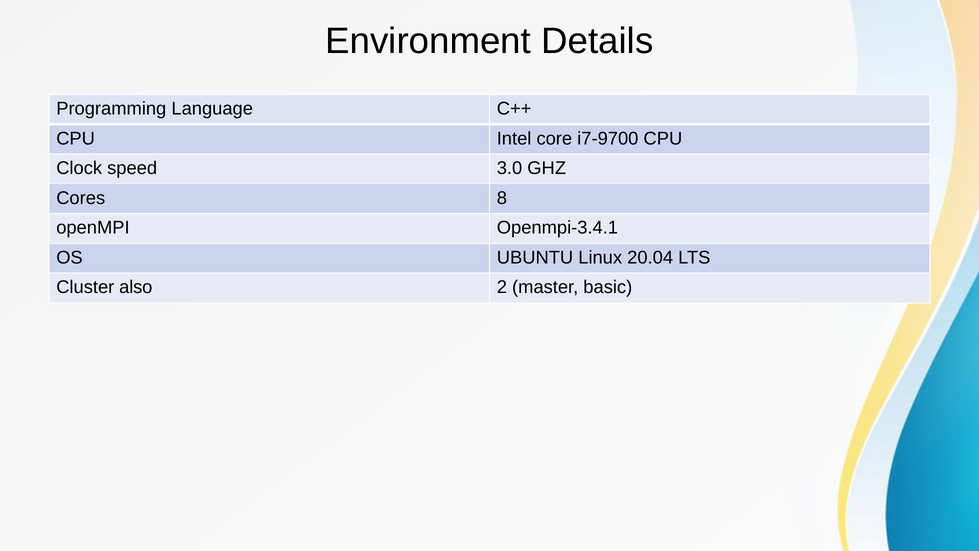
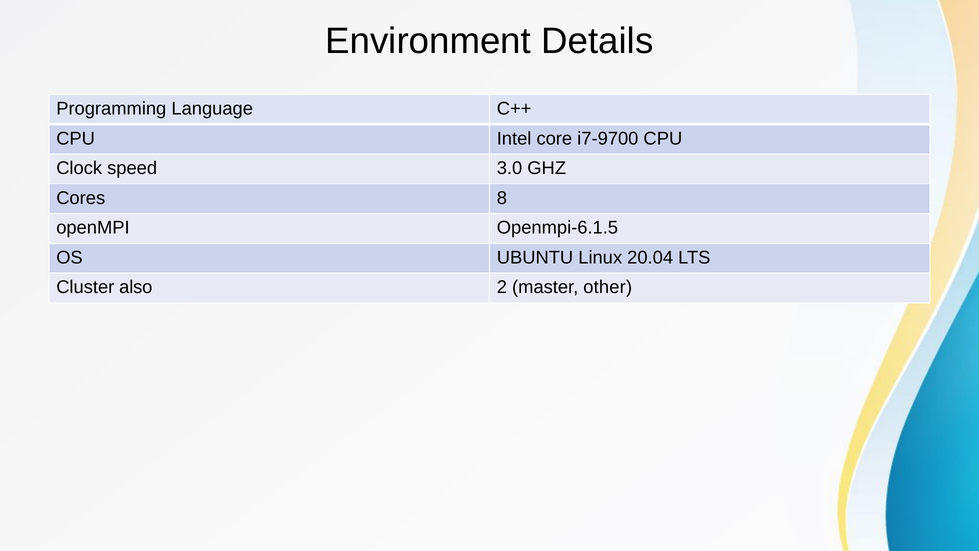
Openmpi-3.4.1: Openmpi-3.4.1 -> Openmpi-6.1.5
basic: basic -> other
